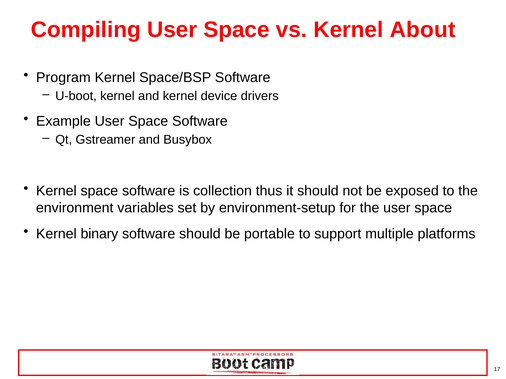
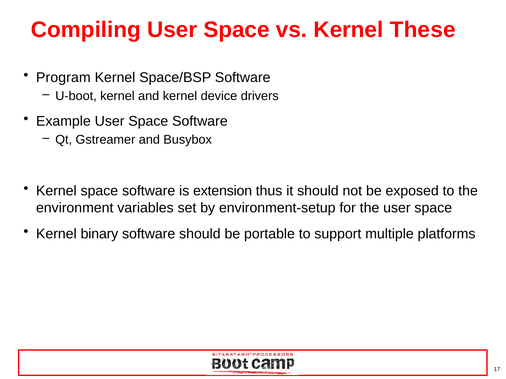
About: About -> These
collection: collection -> extension
